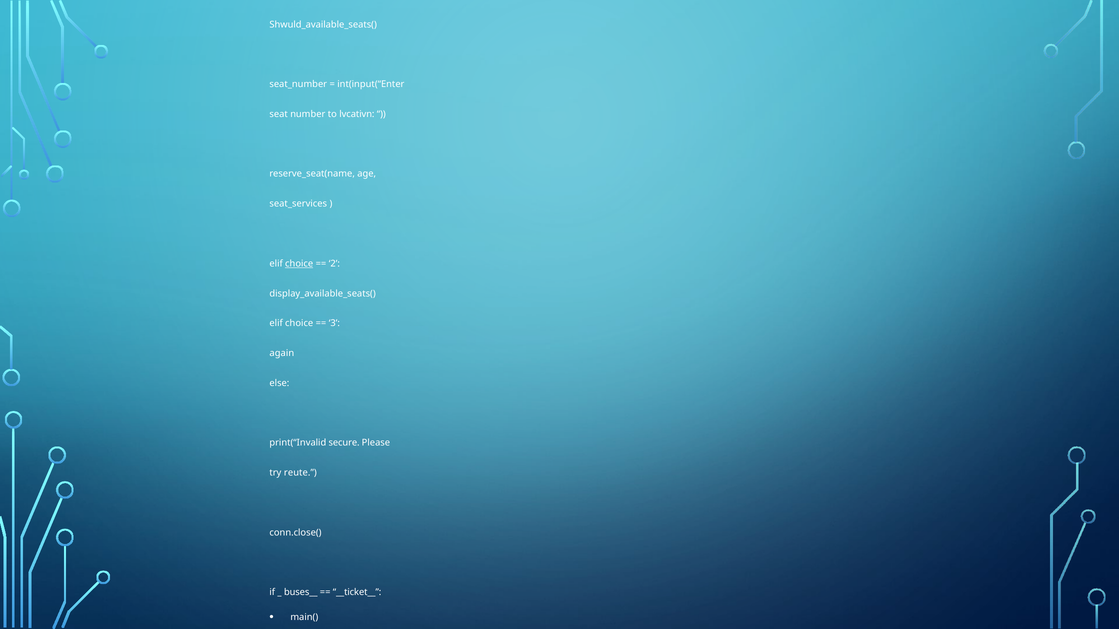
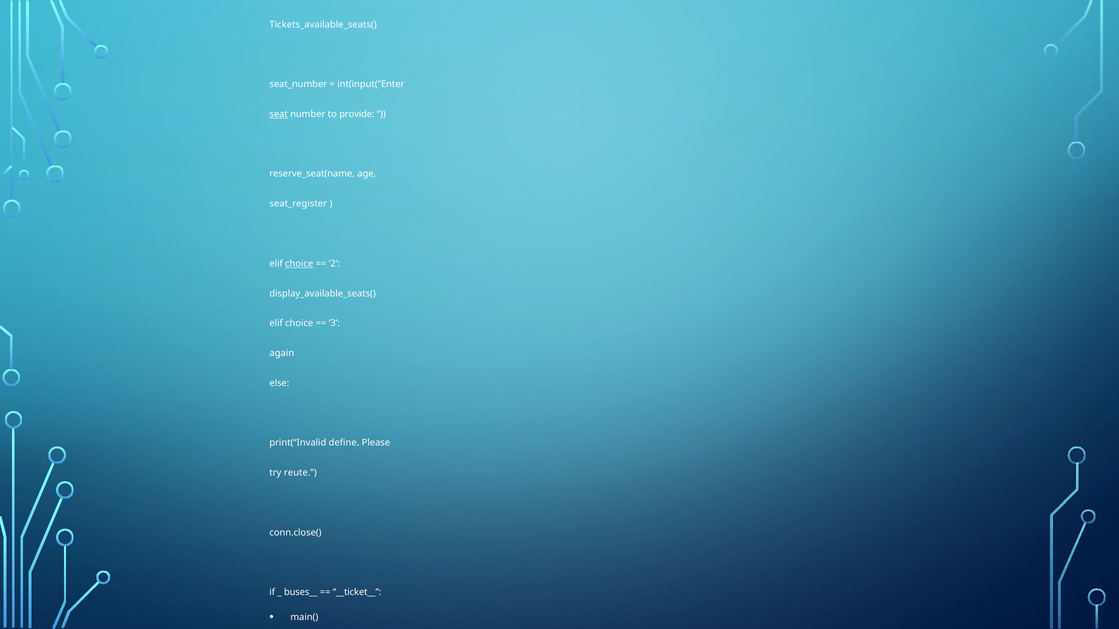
Shwuld_available_seats(: Shwuld_available_seats( -> Tickets_available_seats(
seat underline: none -> present
lvcativn: lvcativn -> provide
seat_services: seat_services -> seat_register
secure: secure -> define
